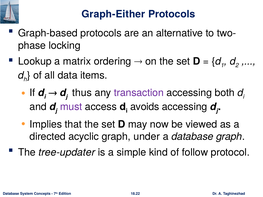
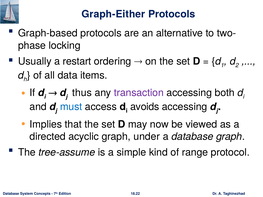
Lookup: Lookup -> Usually
matrix: matrix -> restart
must colour: purple -> blue
tree-updater: tree-updater -> tree-assume
follow: follow -> range
